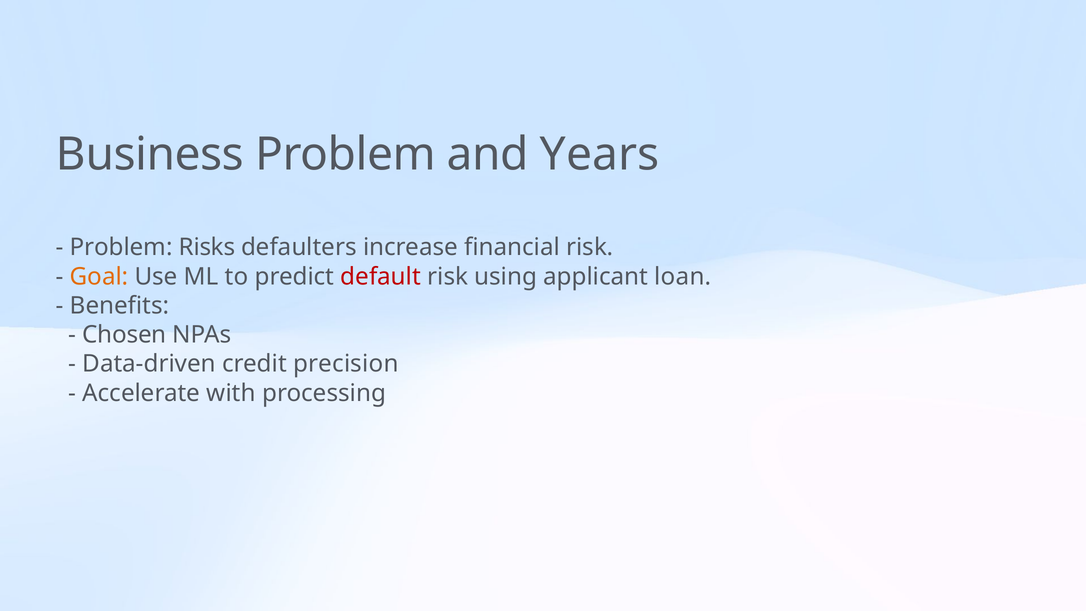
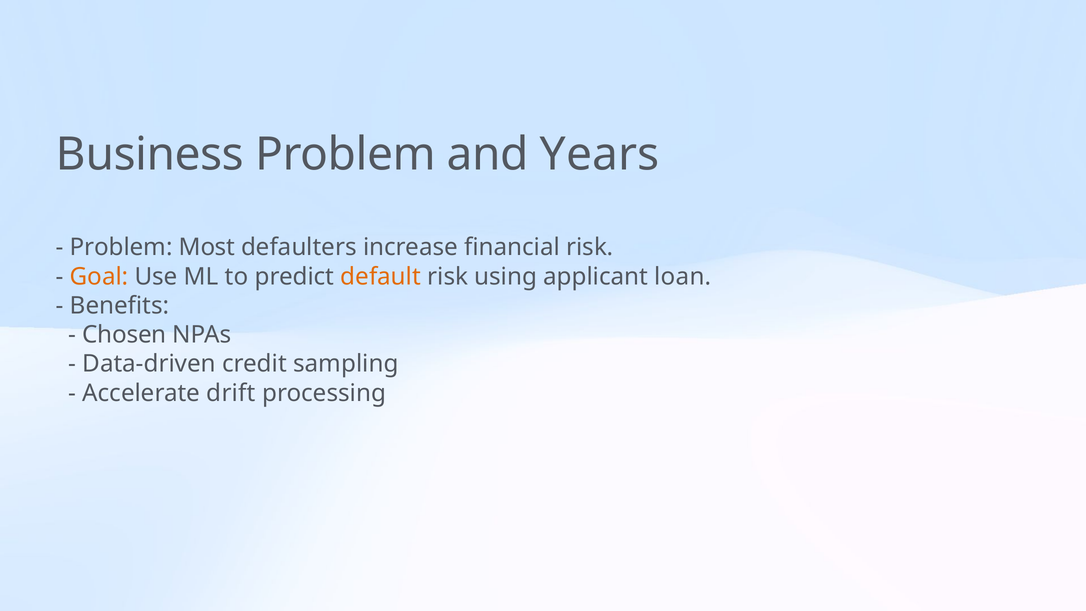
Risks: Risks -> Most
default colour: red -> orange
precision: precision -> sampling
with: with -> drift
